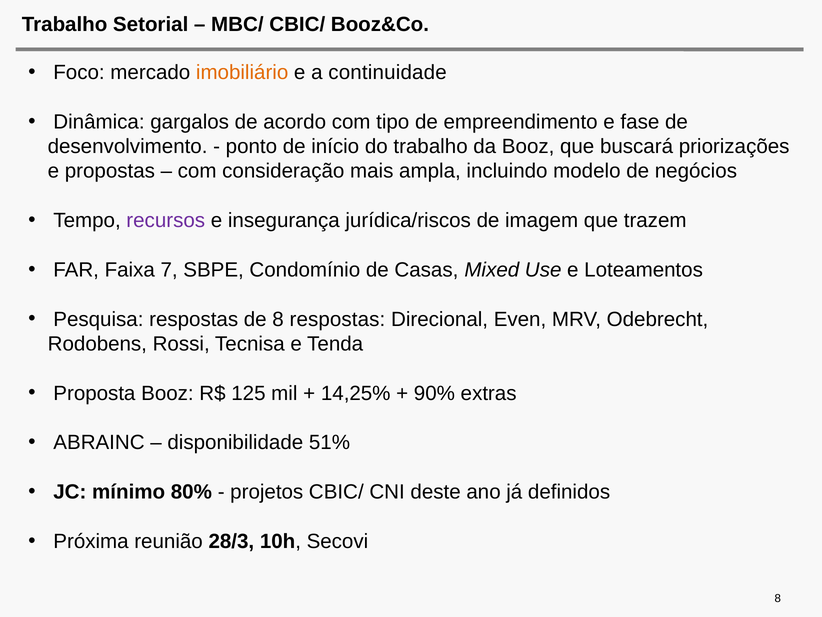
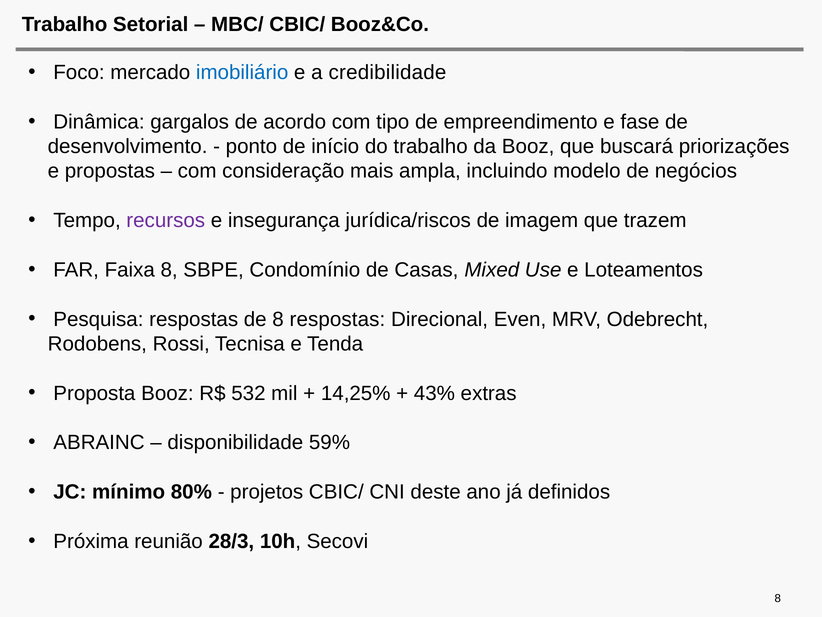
imobiliário colour: orange -> blue
continuidade: continuidade -> credibilidade
Faixa 7: 7 -> 8
125: 125 -> 532
90%: 90% -> 43%
51%: 51% -> 59%
